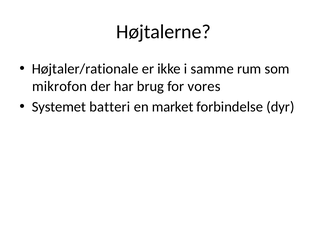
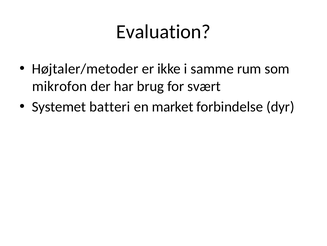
Højtalerne: Højtalerne -> Evaluation
Højtaler/rationale: Højtaler/rationale -> Højtaler/metoder
vores: vores -> svært
